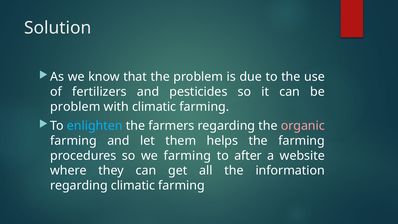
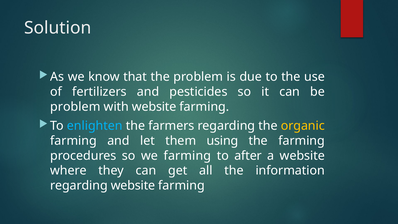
with climatic: climatic -> website
organic colour: pink -> yellow
helps: helps -> using
regarding climatic: climatic -> website
